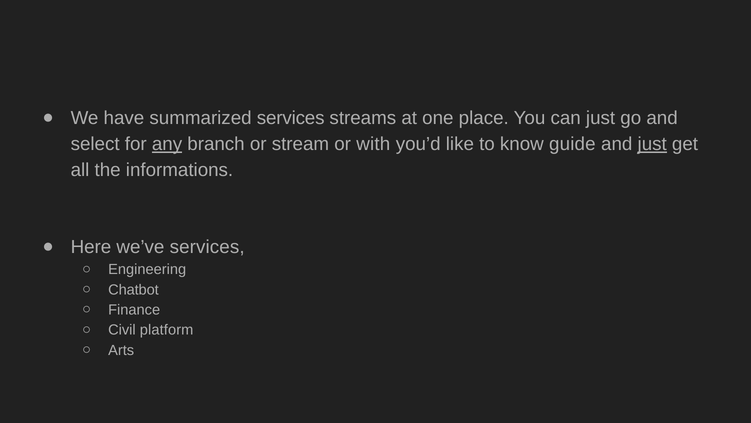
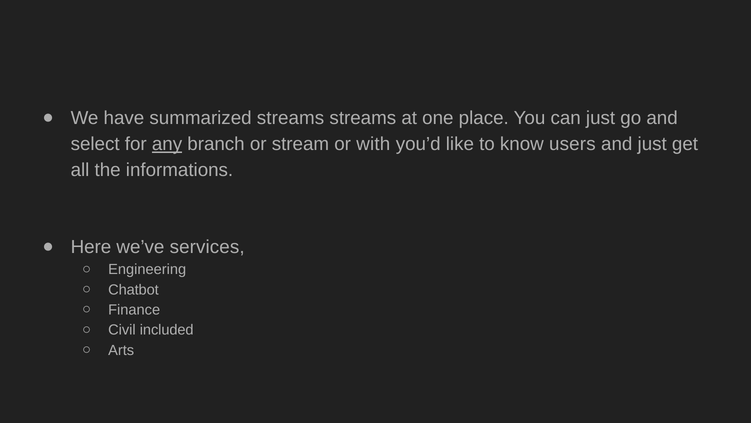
summarized services: services -> streams
guide: guide -> users
just at (652, 144) underline: present -> none
platform: platform -> included
